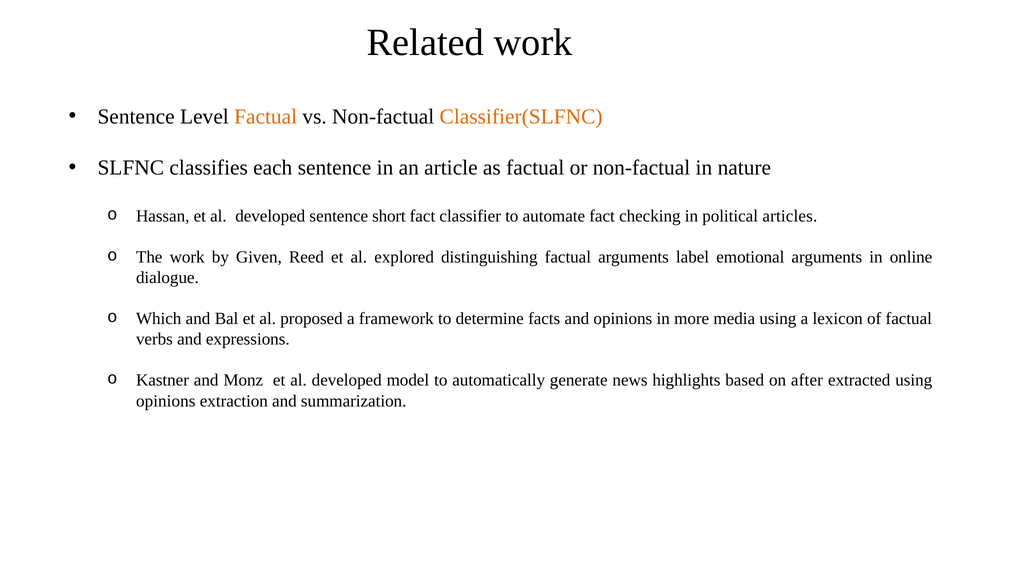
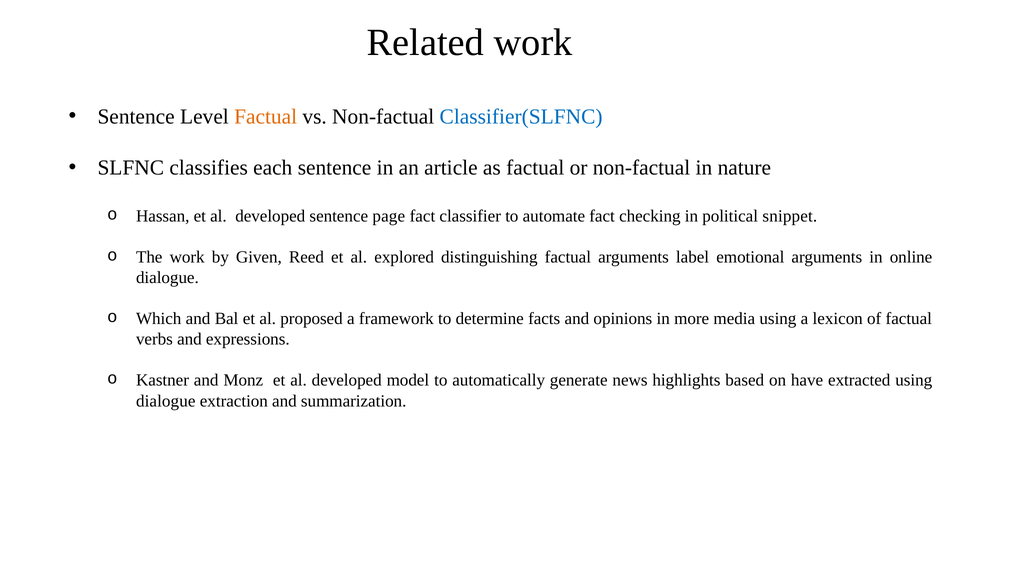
Classifier(SLFNC colour: orange -> blue
short: short -> page
articles: articles -> snippet
after: after -> have
opinions at (166, 401): opinions -> dialogue
